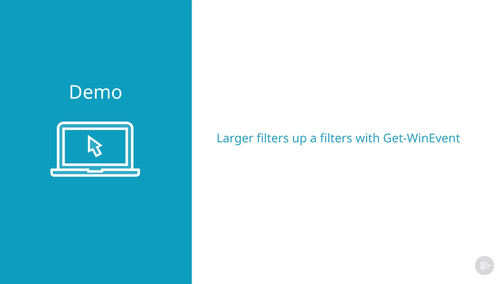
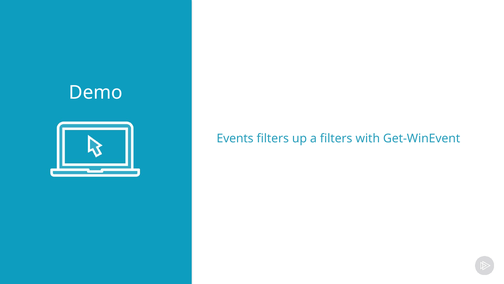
Larger: Larger -> Events
